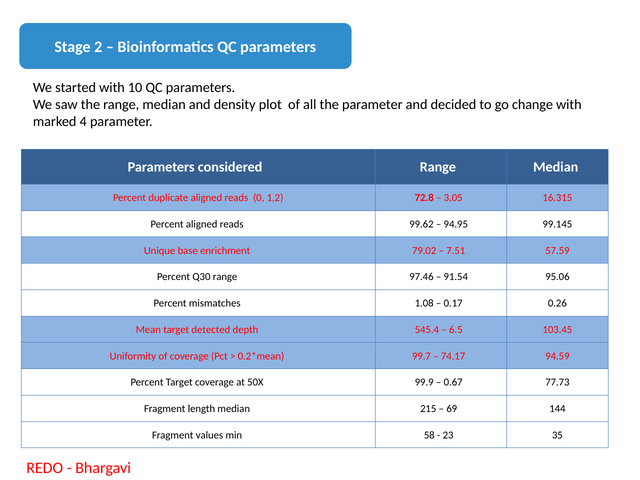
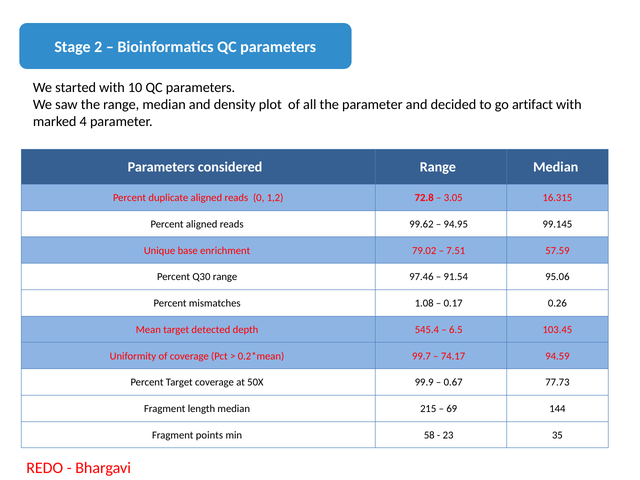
change: change -> artifact
values: values -> points
